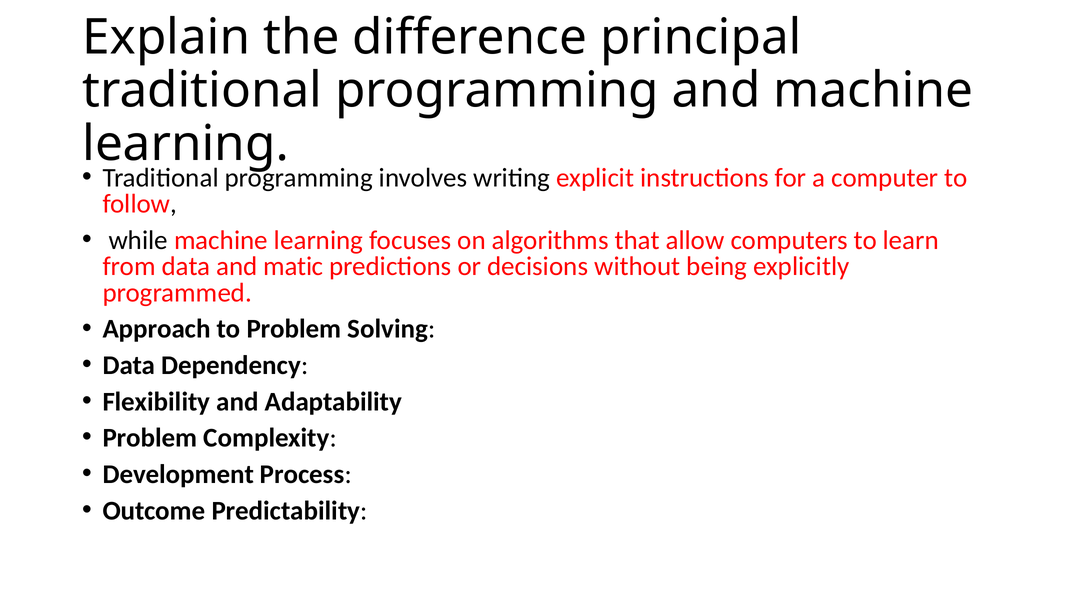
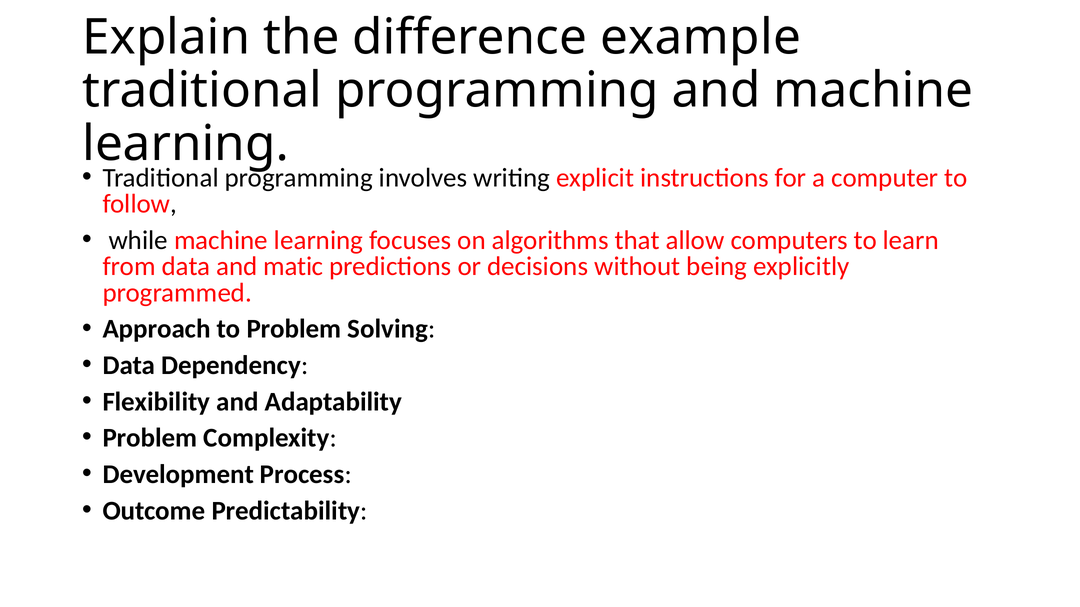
principal: principal -> example
